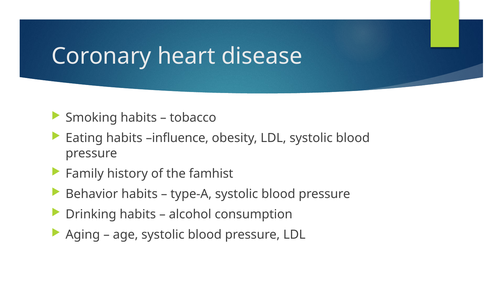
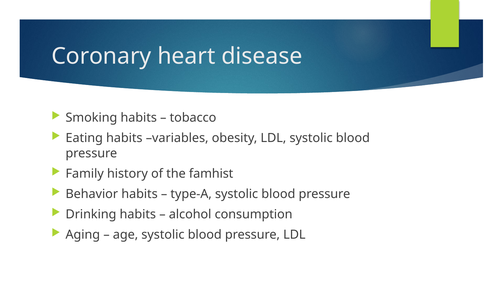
influence: influence -> variables
